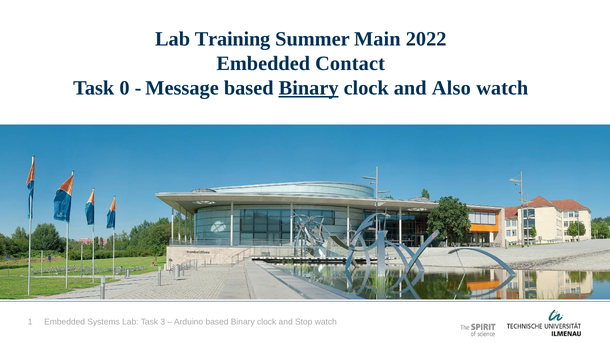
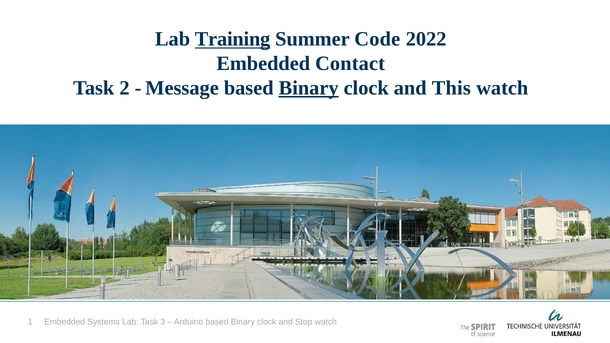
Training underline: none -> present
Main: Main -> Code
0: 0 -> 2
Also: Also -> This
